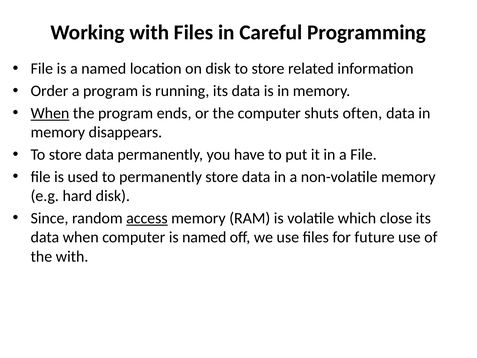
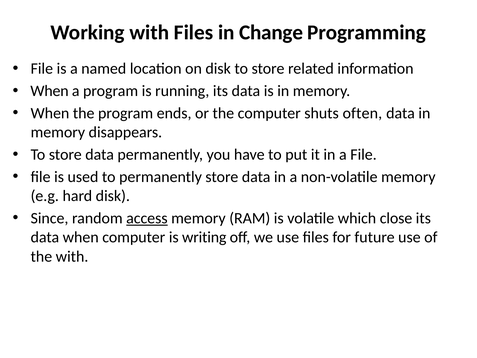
Careful: Careful -> Change
Order at (49, 91): Order -> When
When at (50, 113) underline: present -> none
is named: named -> writing
